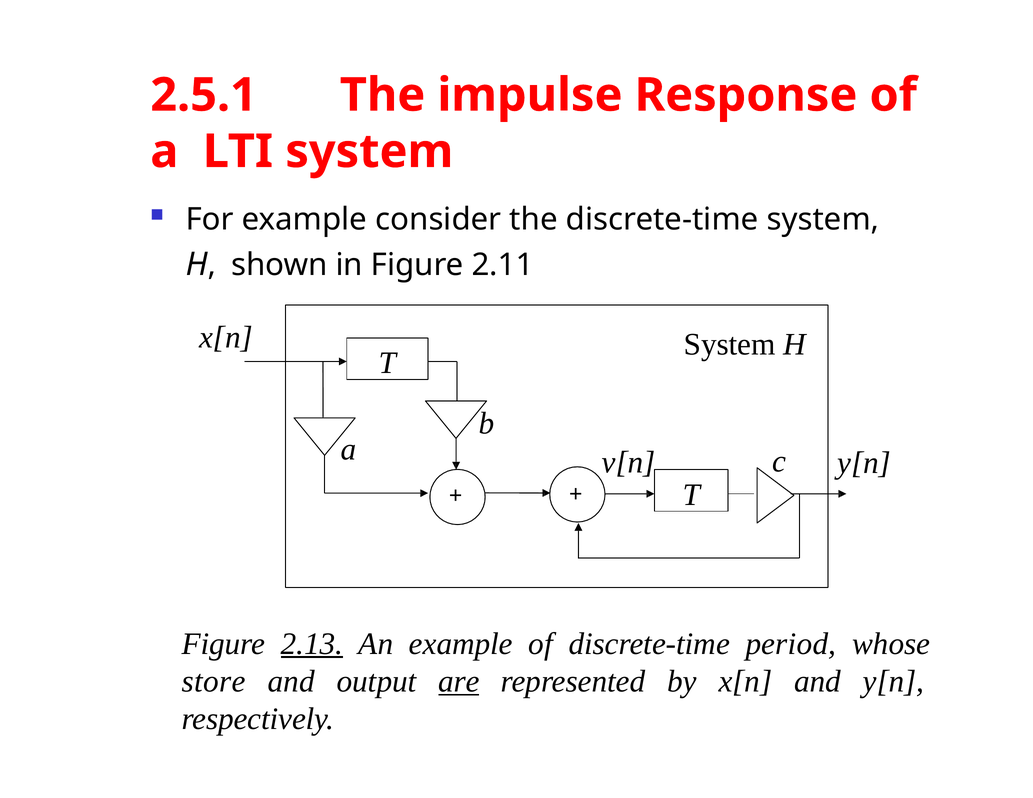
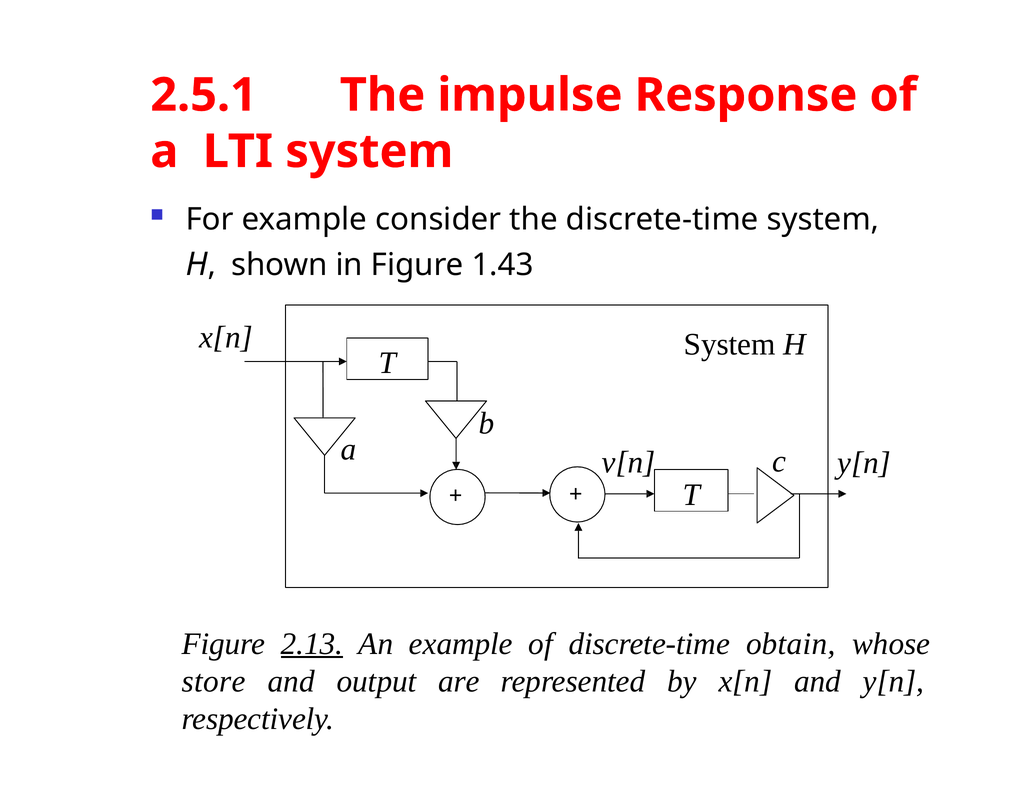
2.11: 2.11 -> 1.43
period: period -> obtain
are underline: present -> none
